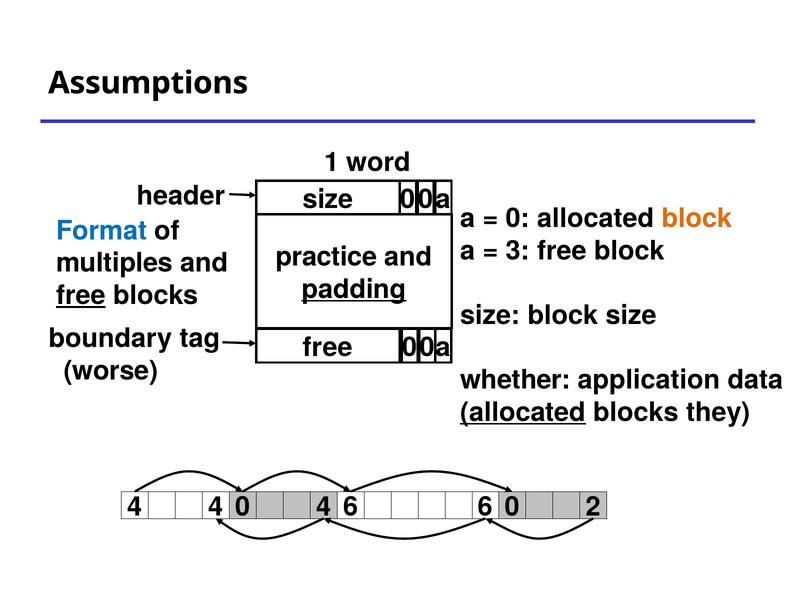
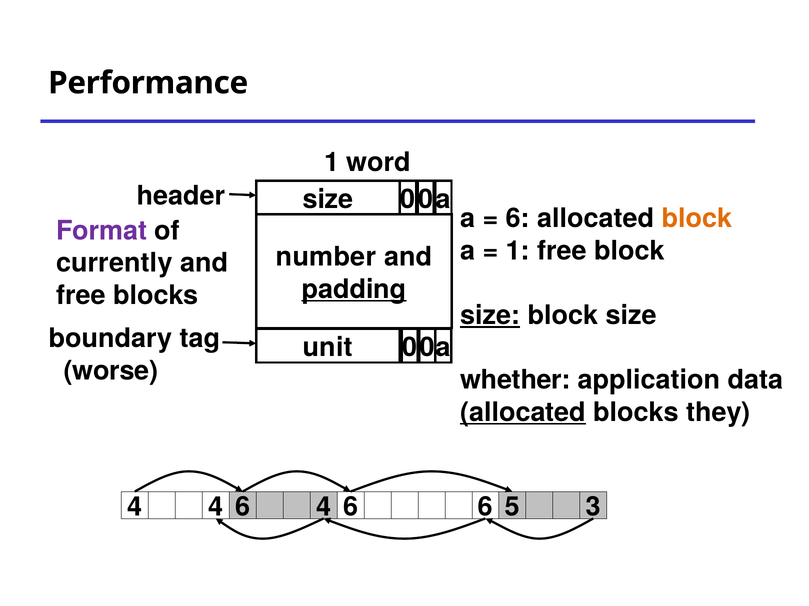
Assumptions: Assumptions -> Performance
0 at (518, 219): 0 -> 6
Format colour: blue -> purple
3 at (518, 251): 3 -> 1
practice: practice -> number
multiples: multiples -> currently
free at (81, 296) underline: present -> none
size at (490, 316) underline: none -> present
free at (328, 348): free -> unit
0 at (243, 508): 0 -> 6
0 at (512, 508): 0 -> 5
2: 2 -> 3
